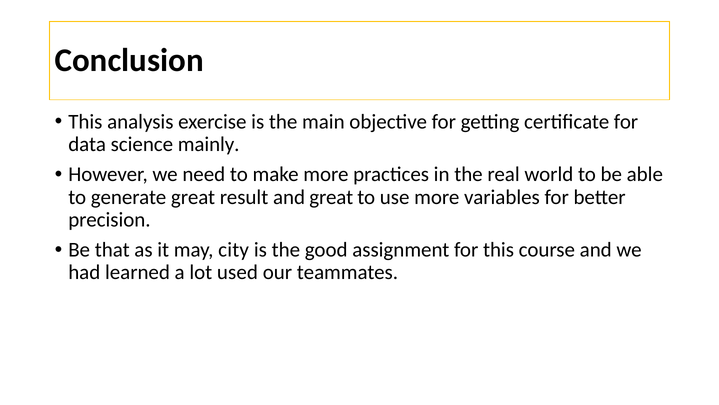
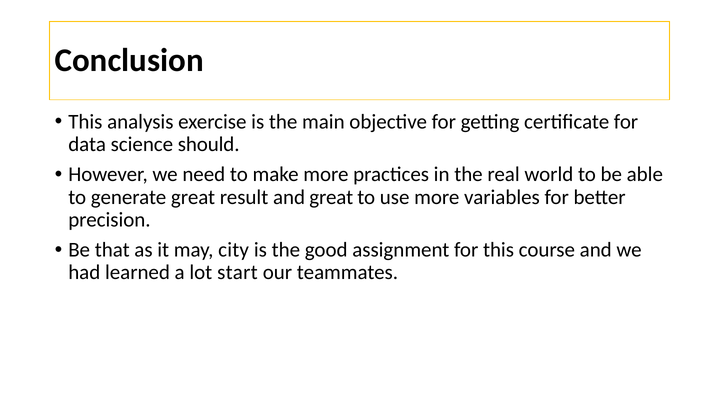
mainly: mainly -> should
used: used -> start
